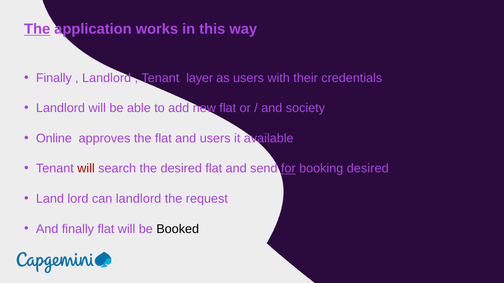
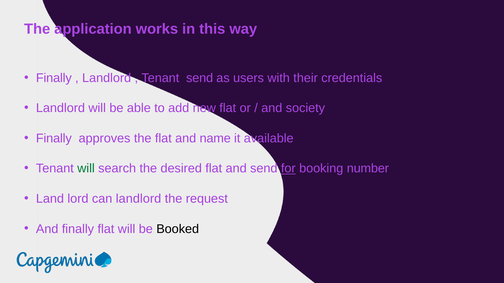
The at (37, 29) underline: present -> none
Tenant layer: layer -> send
Online at (54, 139): Online -> Finally
and users: users -> name
will at (86, 169) colour: red -> green
booking desired: desired -> number
